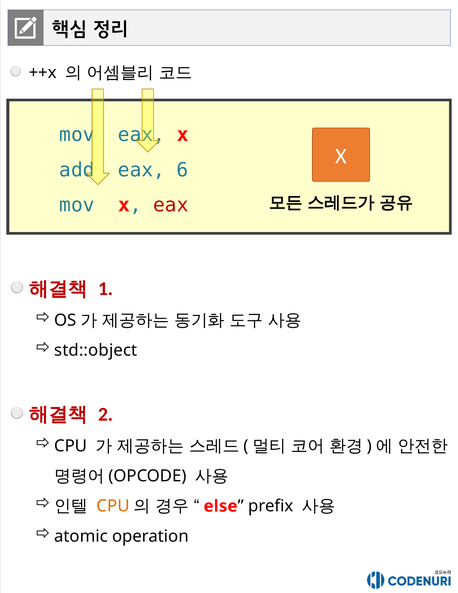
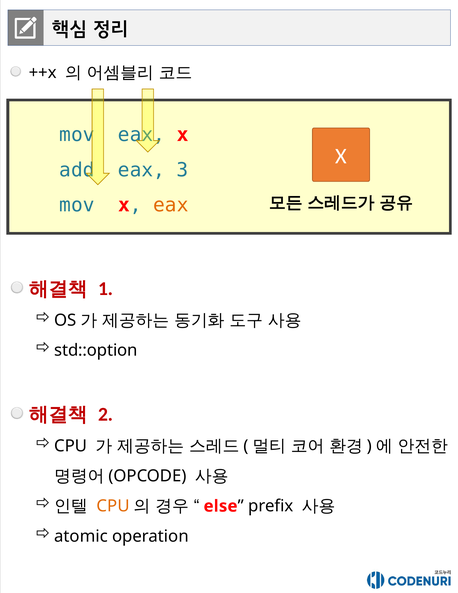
6: 6 -> 3
eax at (171, 205) colour: red -> orange
std::object: std::object -> std::option
